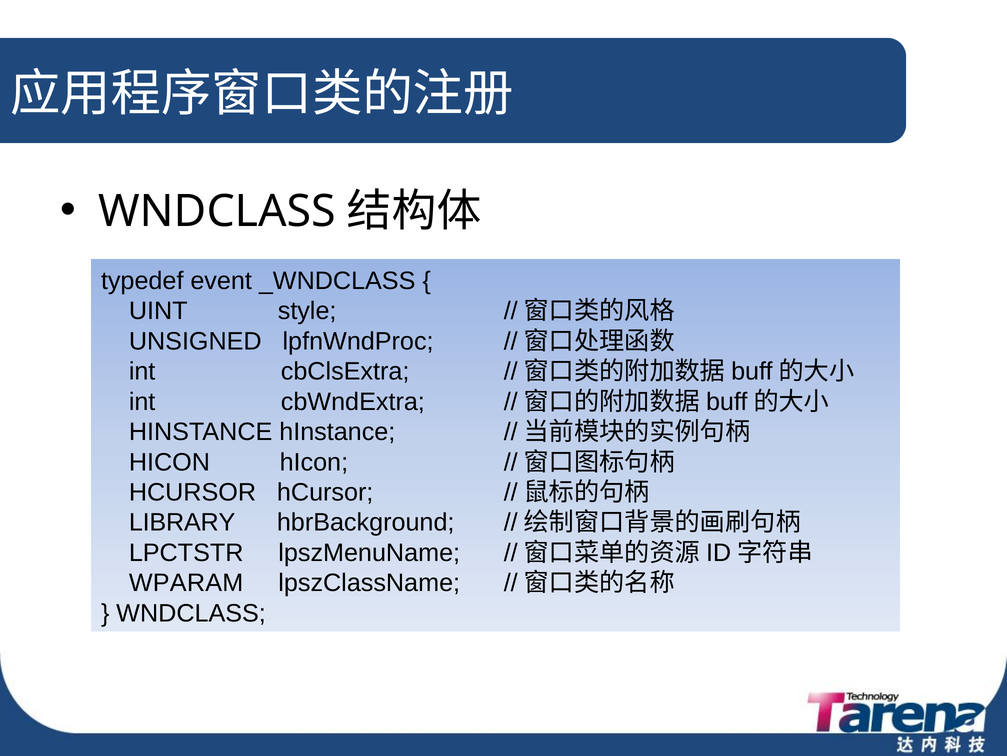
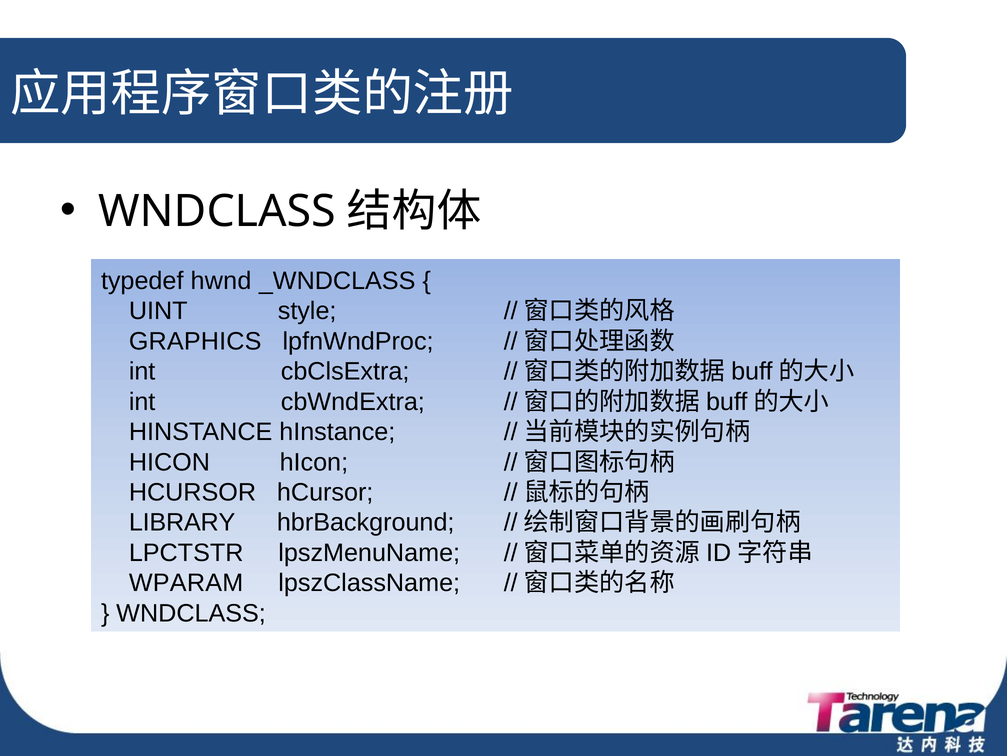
event: event -> hwnd
UNSIGNED: UNSIGNED -> GRAPHICS
